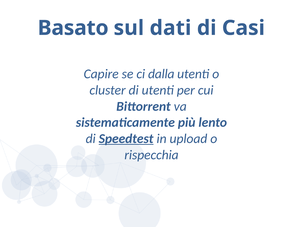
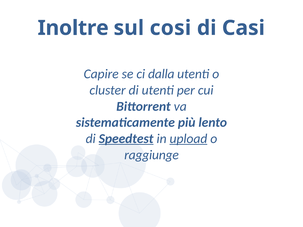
Basato: Basato -> Inoltre
dati: dati -> cosi
upload underline: none -> present
rispecchia: rispecchia -> raggiunge
